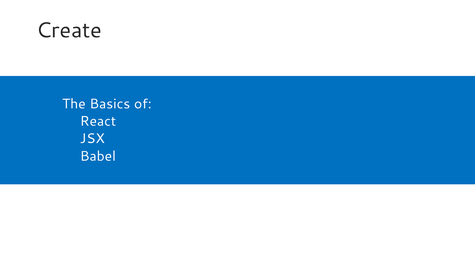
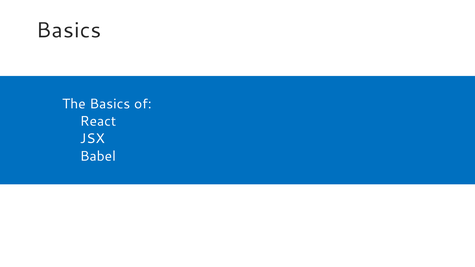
Create at (69, 30): Create -> Basics
